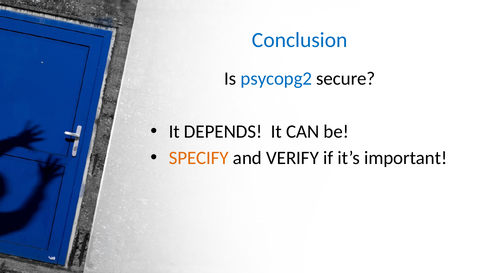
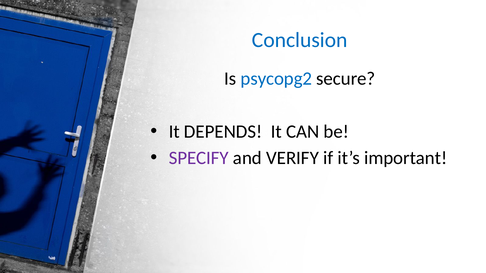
SPECIFY colour: orange -> purple
